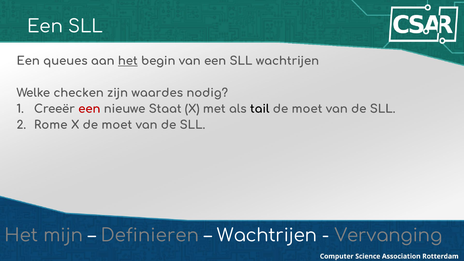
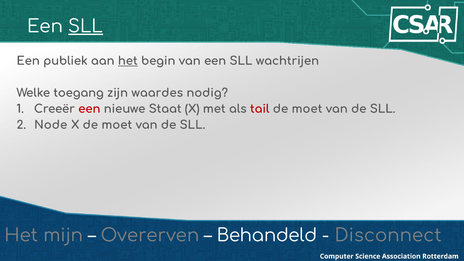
SLL at (86, 27) underline: none -> present
queues: queues -> publiek
checken: checken -> toegang
tail colour: black -> red
Rome: Rome -> Node
Definieren: Definieren -> Overerven
Wachtrijen at (267, 236): Wachtrijen -> Behandeld
Vervanging: Vervanging -> Disconnect
